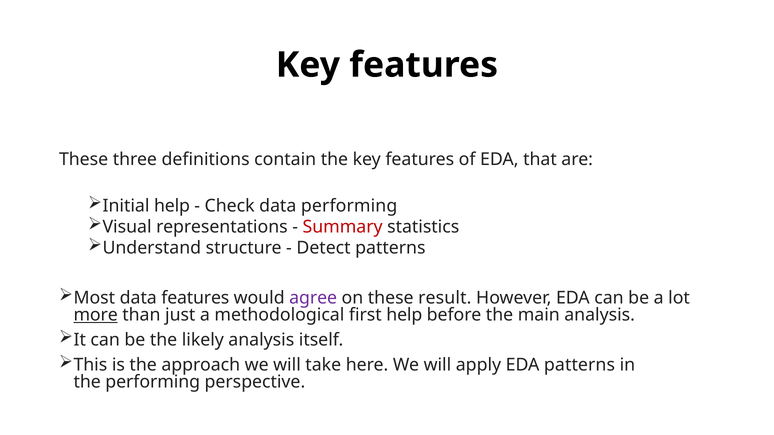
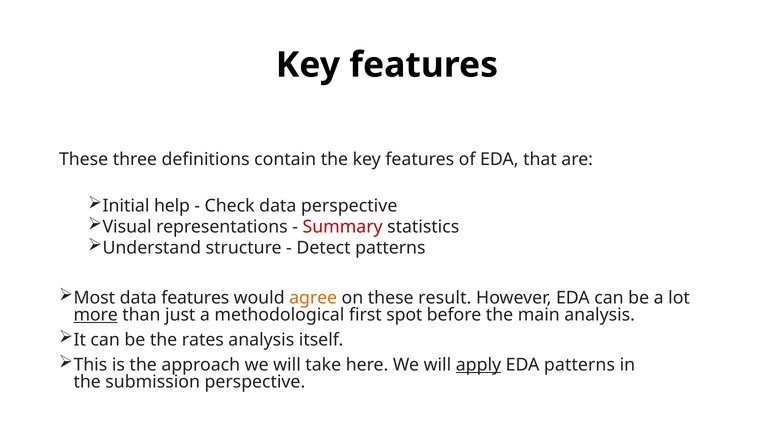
data performing: performing -> perspective
agree colour: purple -> orange
first help: help -> spot
likely: likely -> rates
apply underline: none -> present
the performing: performing -> submission
